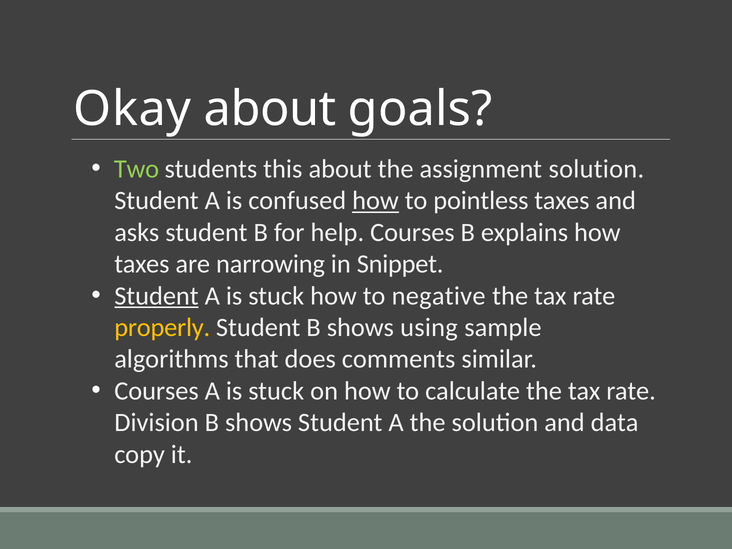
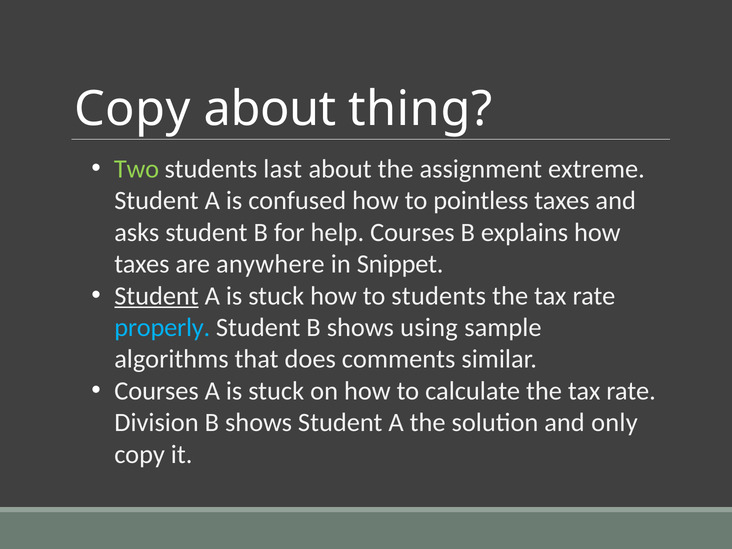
Okay at (132, 109): Okay -> Copy
goals: goals -> thing
this: this -> last
assignment solution: solution -> extreme
how at (376, 201) underline: present -> none
narrowing: narrowing -> anywhere
to negative: negative -> students
properly colour: yellow -> light blue
data: data -> only
